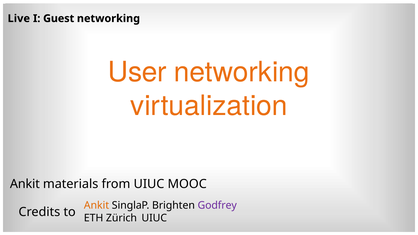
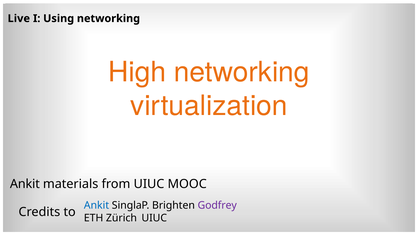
Guest: Guest -> Using
User: User -> High
Ankit at (97, 206) colour: orange -> blue
